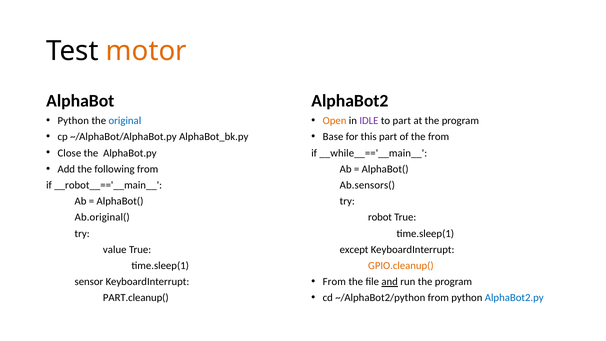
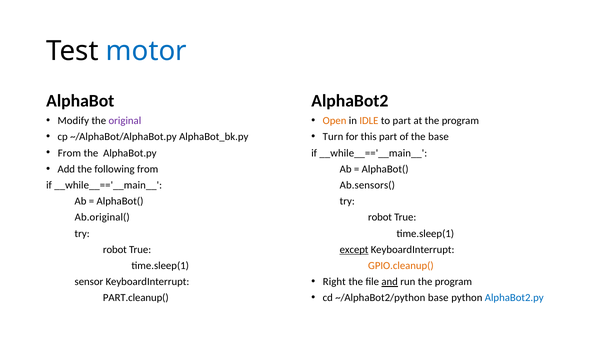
motor colour: orange -> blue
Python at (73, 121): Python -> Modify
original colour: blue -> purple
IDLE colour: purple -> orange
Base: Base -> Turn
the from: from -> base
Close at (69, 153): Close -> From
__robot__=='__main__ at (108, 185): __robot__=='__main__ -> __while__=='__main__
value at (115, 250): value -> robot
except underline: none -> present
From at (334, 282): From -> Right
~/AlphaBot2/python from: from -> base
